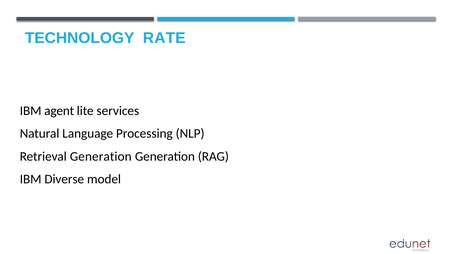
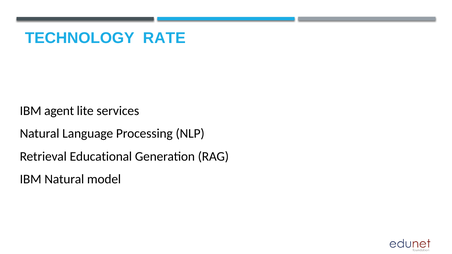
Retrieval Generation: Generation -> Educational
IBM Diverse: Diverse -> Natural
